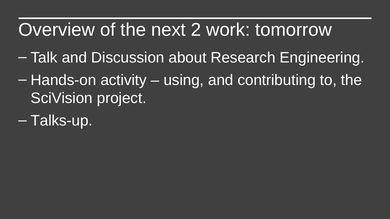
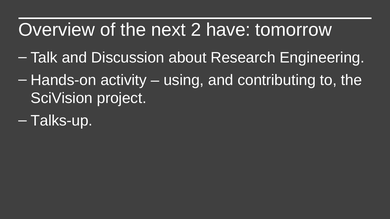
work: work -> have
